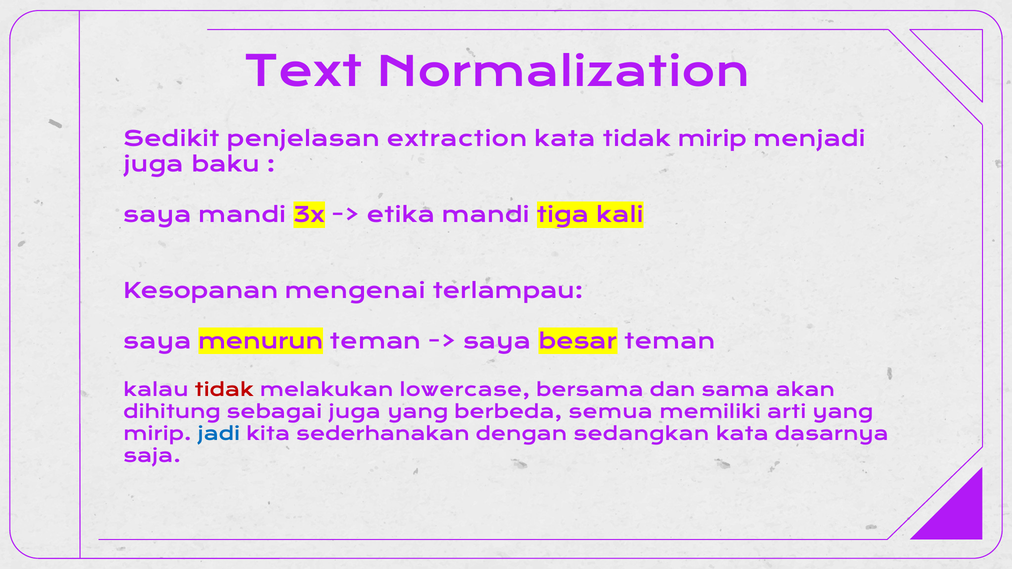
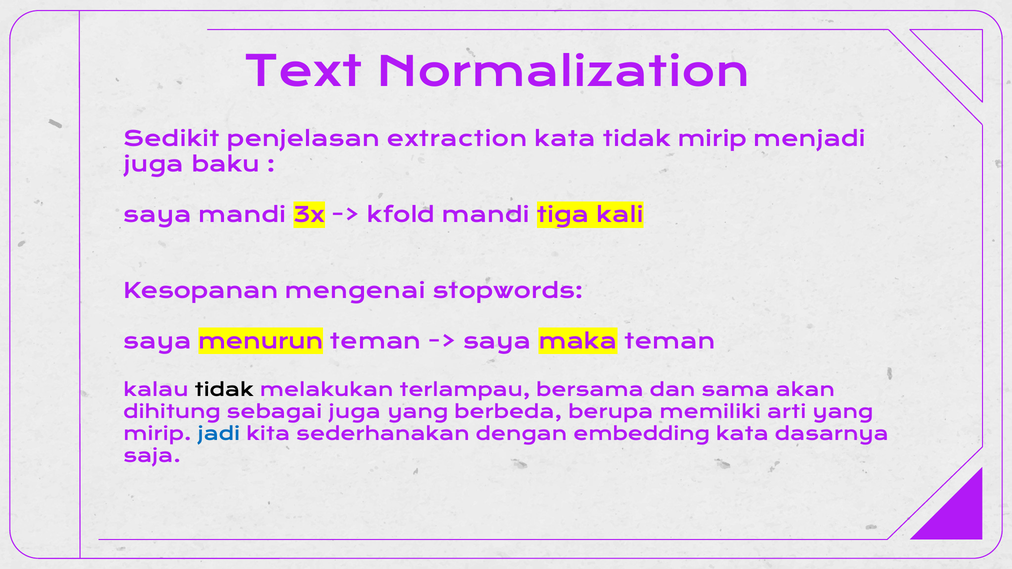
etika: etika -> kfold
terlampau: terlampau -> stopwords
besar: besar -> maka
tidak at (224, 391) colour: red -> black
lowercase: lowercase -> terlampau
semua: semua -> berupa
sedangkan: sedangkan -> embedding
